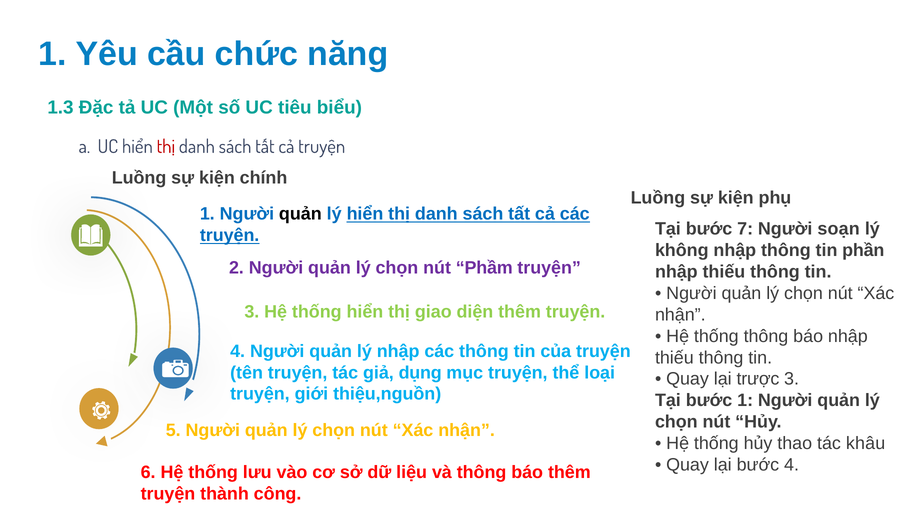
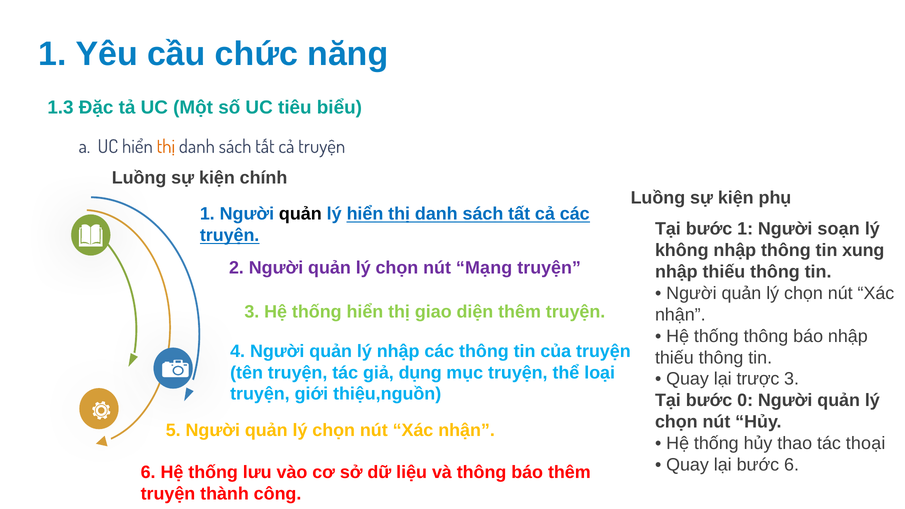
thị at (166, 147) colour: red -> orange
bước 7: 7 -> 1
phần: phần -> xung
Phầm: Phầm -> Mạng
bước 1: 1 -> 0
khâu: khâu -> thoại
bước 4: 4 -> 6
